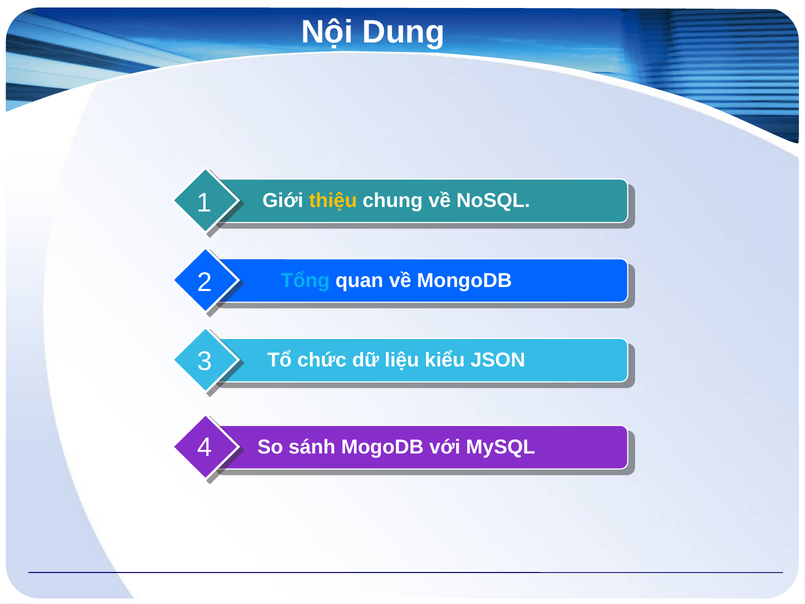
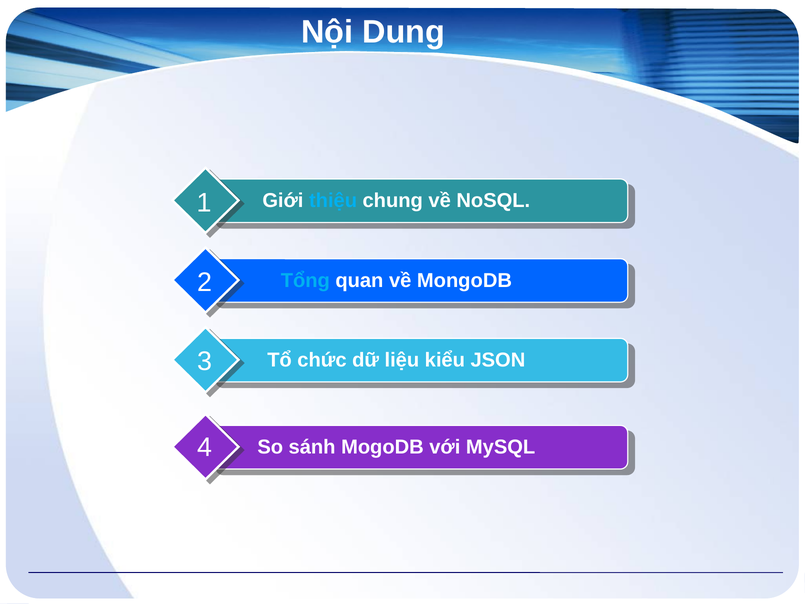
thiệu colour: yellow -> light blue
